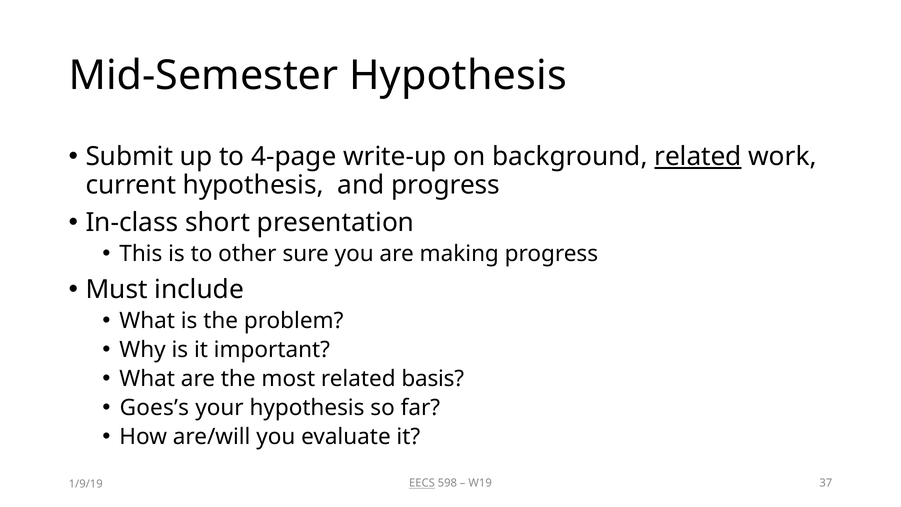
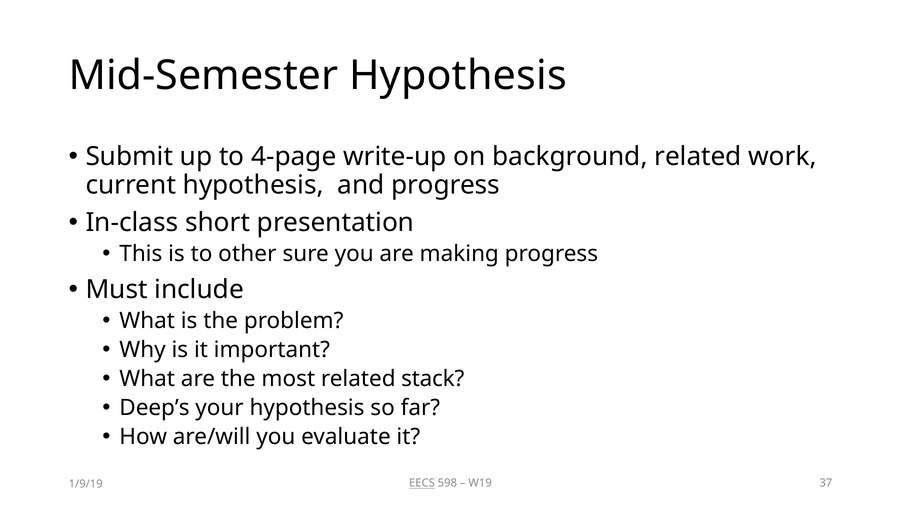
related at (698, 157) underline: present -> none
basis: basis -> stack
Goes’s: Goes’s -> Deep’s
